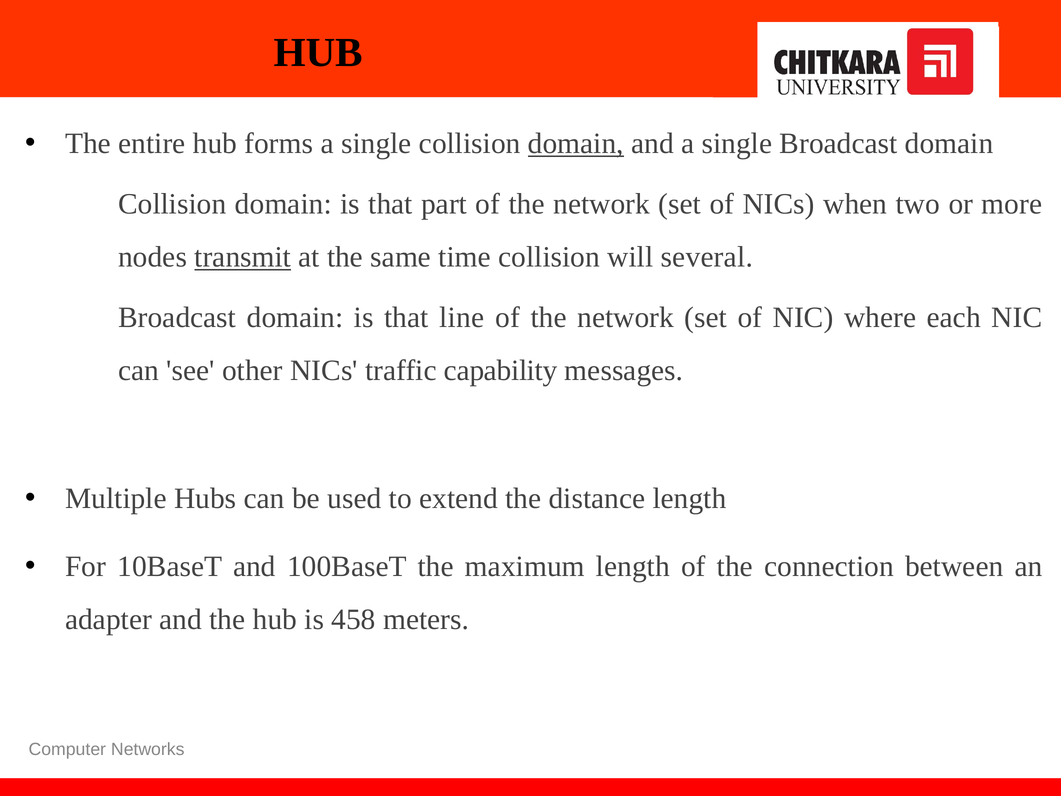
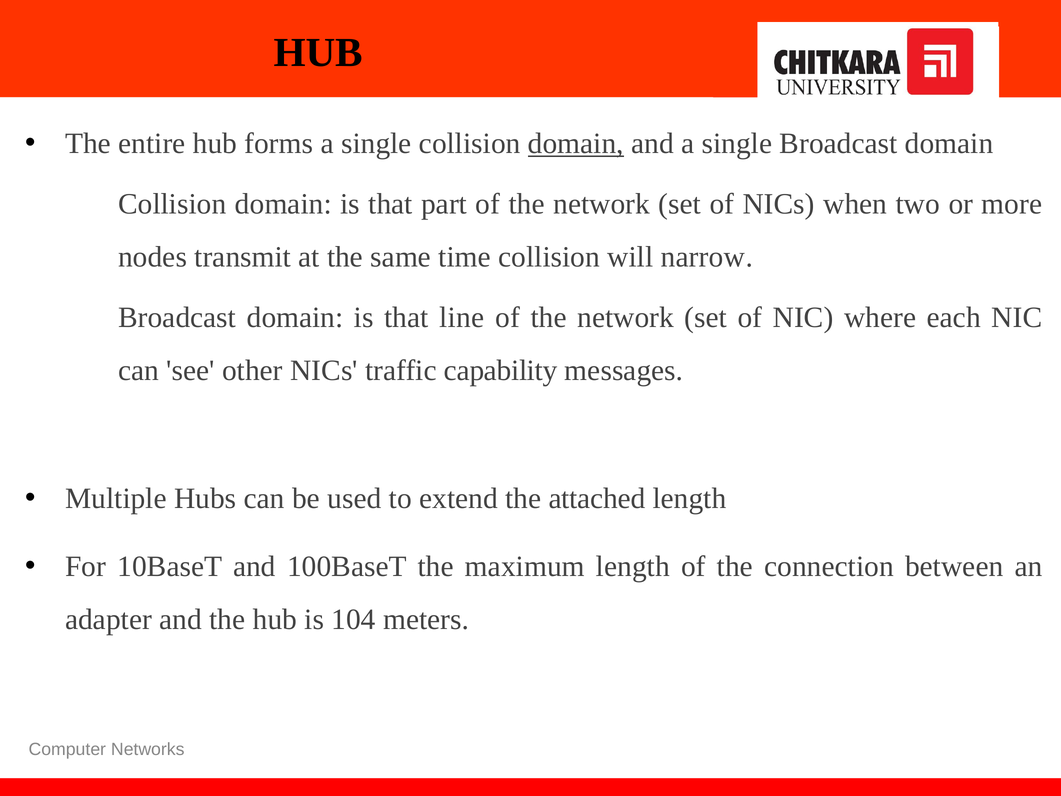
transmit underline: present -> none
several: several -> narrow
distance: distance -> attached
458: 458 -> 104
